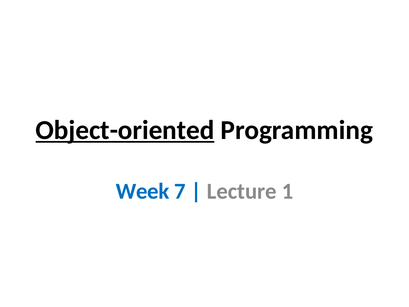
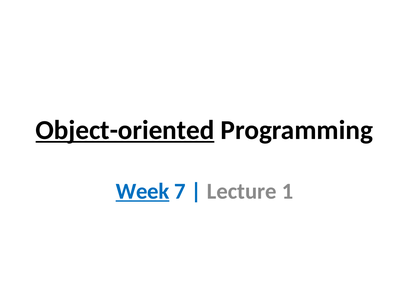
Week underline: none -> present
